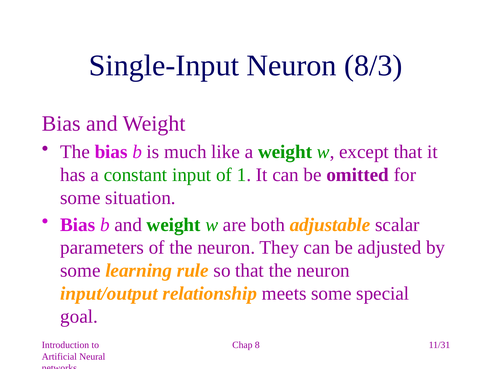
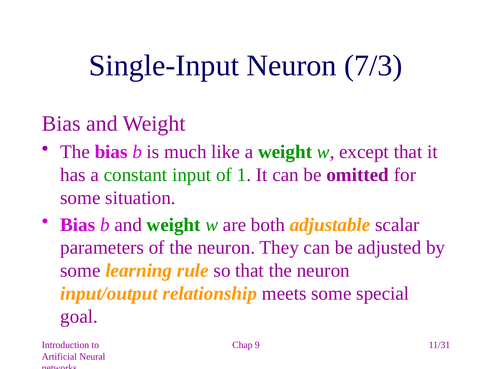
8/3: 8/3 -> 7/3
8: 8 -> 9
